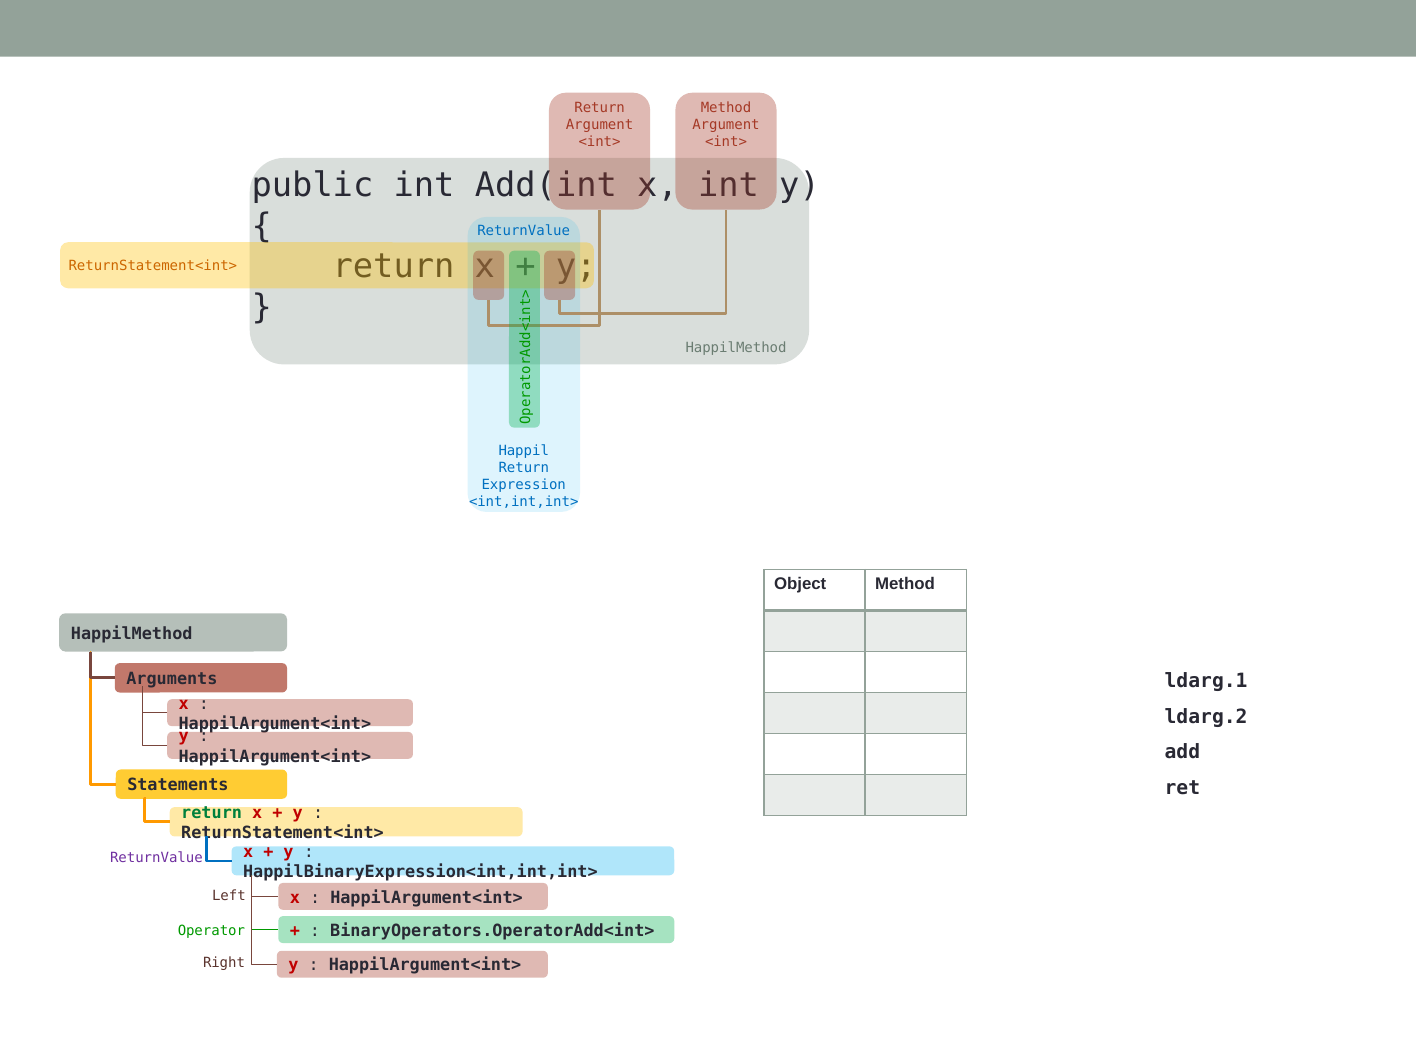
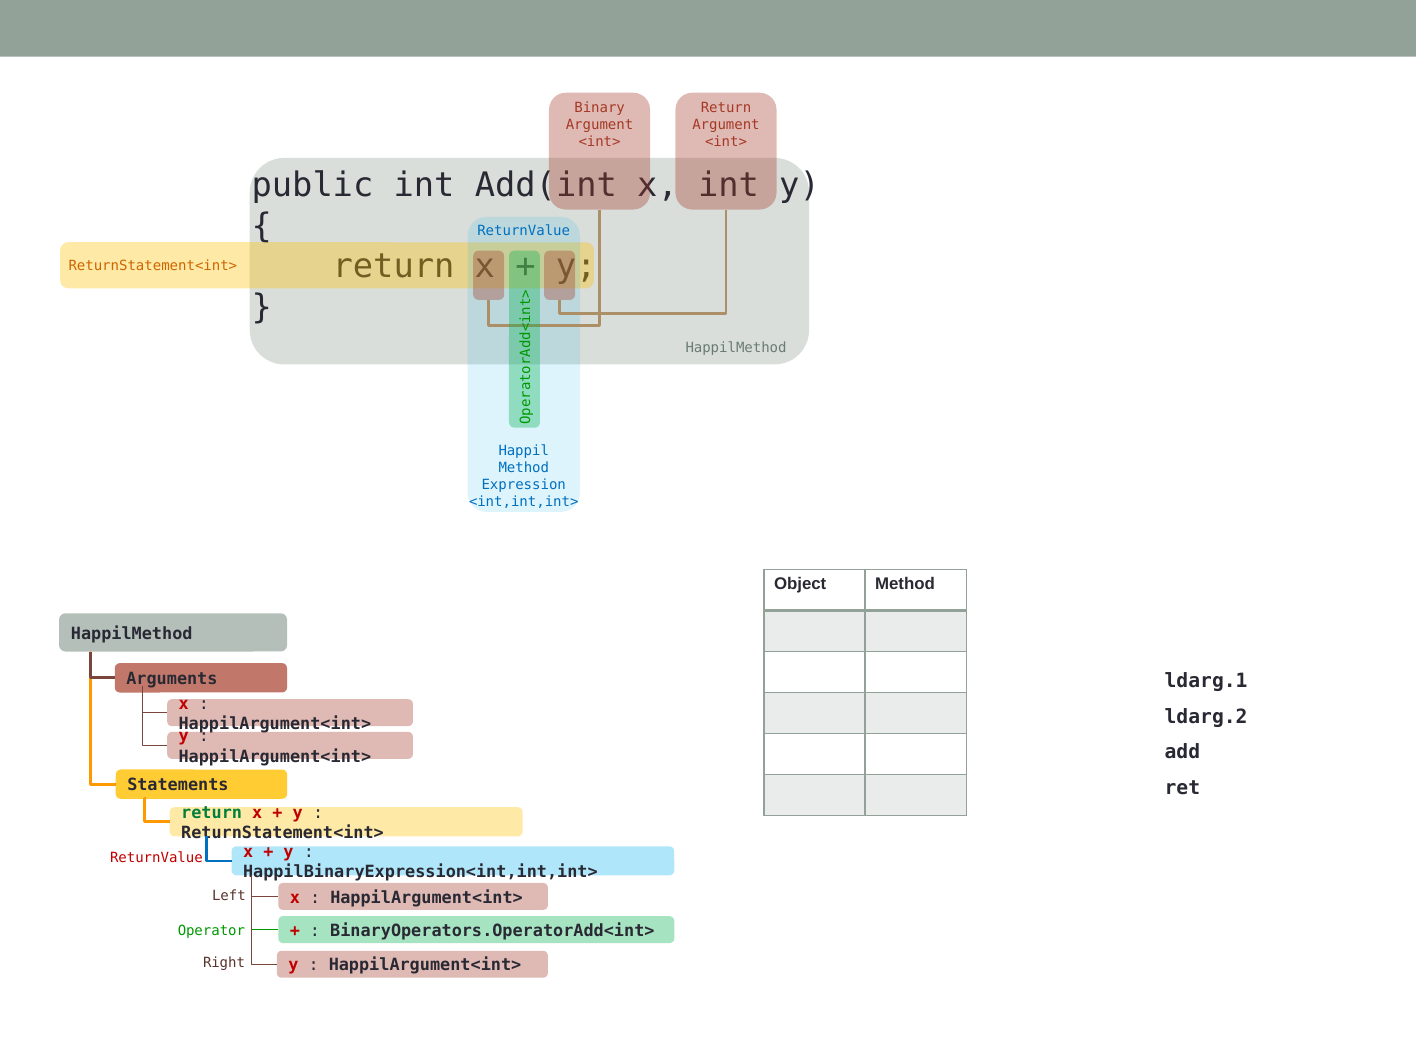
Return at (600, 108): Return -> Binary
Method at (726, 108): Method -> Return
Return at (524, 468): Return -> Method
ReturnValue at (156, 858) colour: purple -> red
